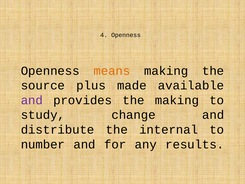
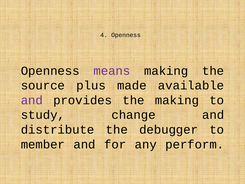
means colour: orange -> purple
internal: internal -> debugger
number: number -> member
results: results -> perform
